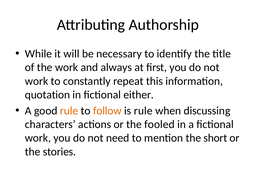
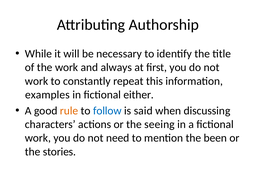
quotation: quotation -> examples
follow colour: orange -> blue
is rule: rule -> said
fooled: fooled -> seeing
short: short -> been
